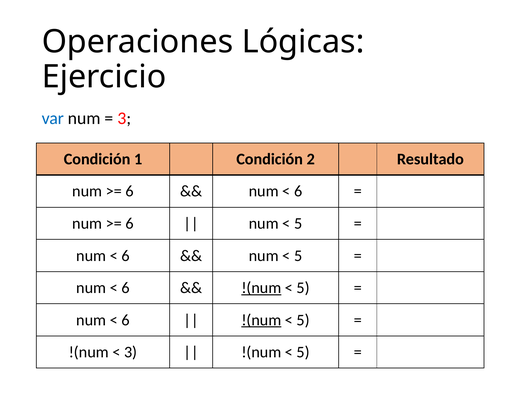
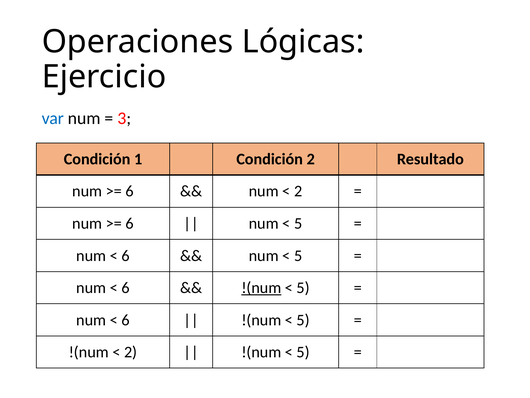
6 at (298, 191): 6 -> 2
!(num at (261, 320) underline: present -> none
3 at (131, 352): 3 -> 2
